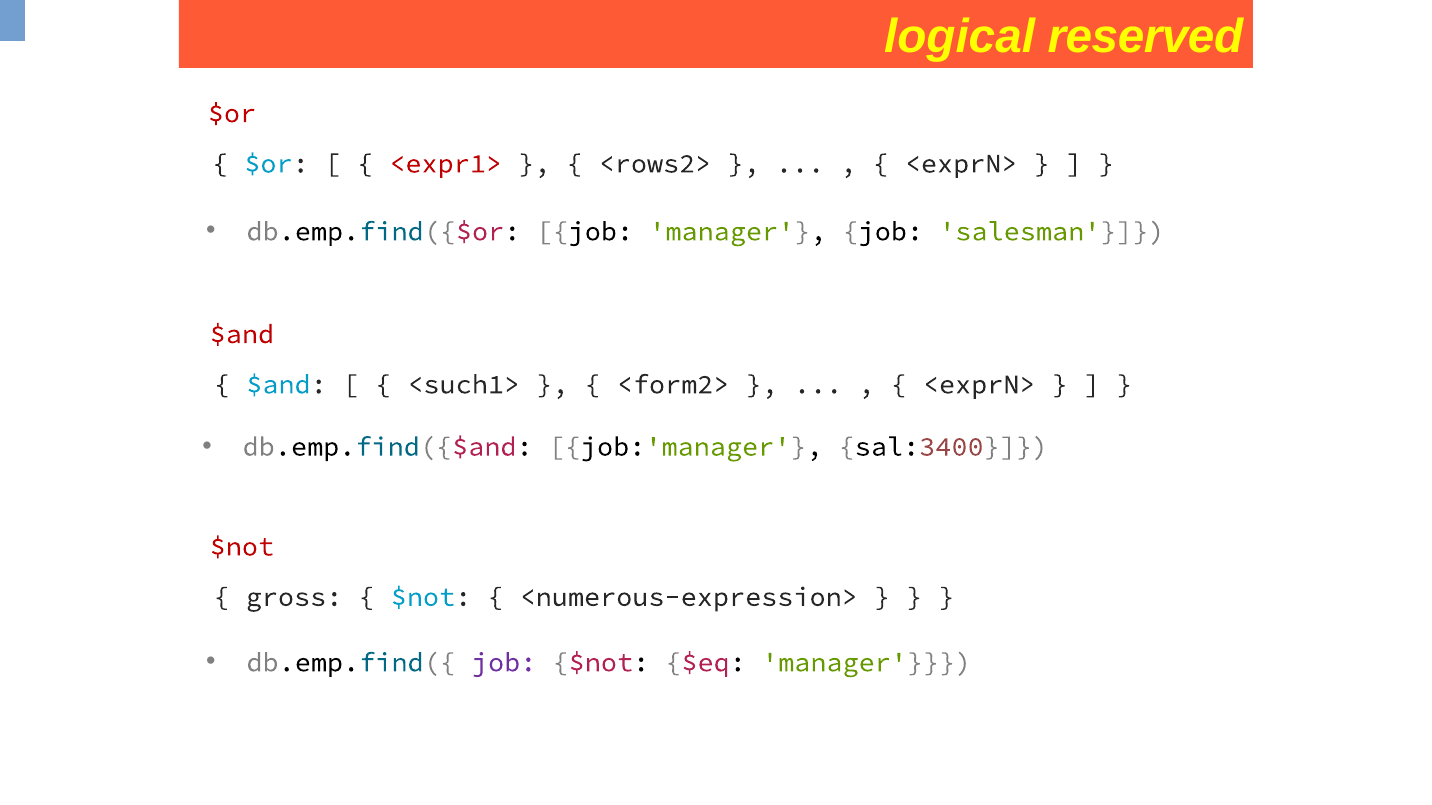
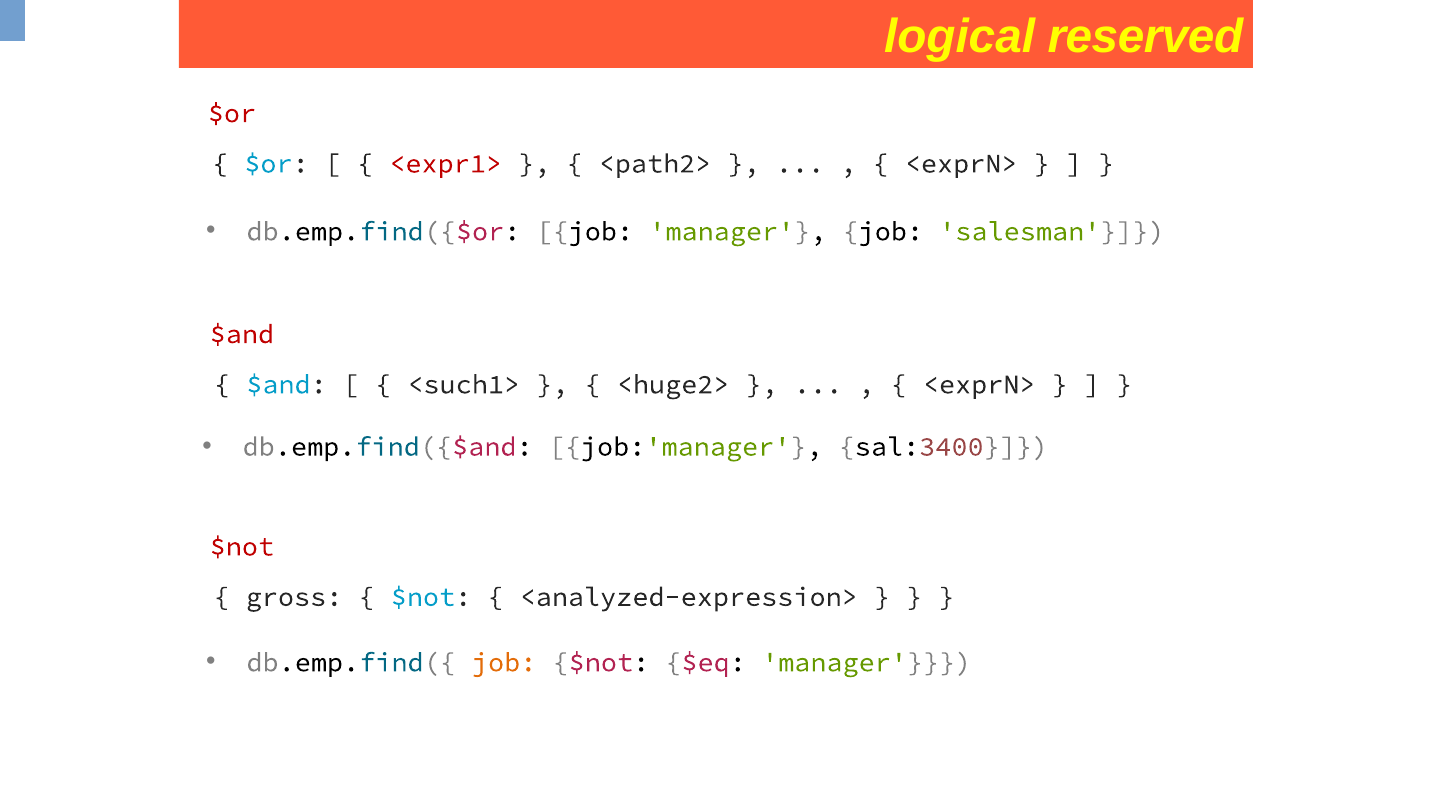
<rows2>: <rows2> -> <path2>
<form2>: <form2> -> <huge2>
<numerous-expression>: <numerous-expression> -> <analyzed-expression>
job at (504, 663) colour: purple -> orange
